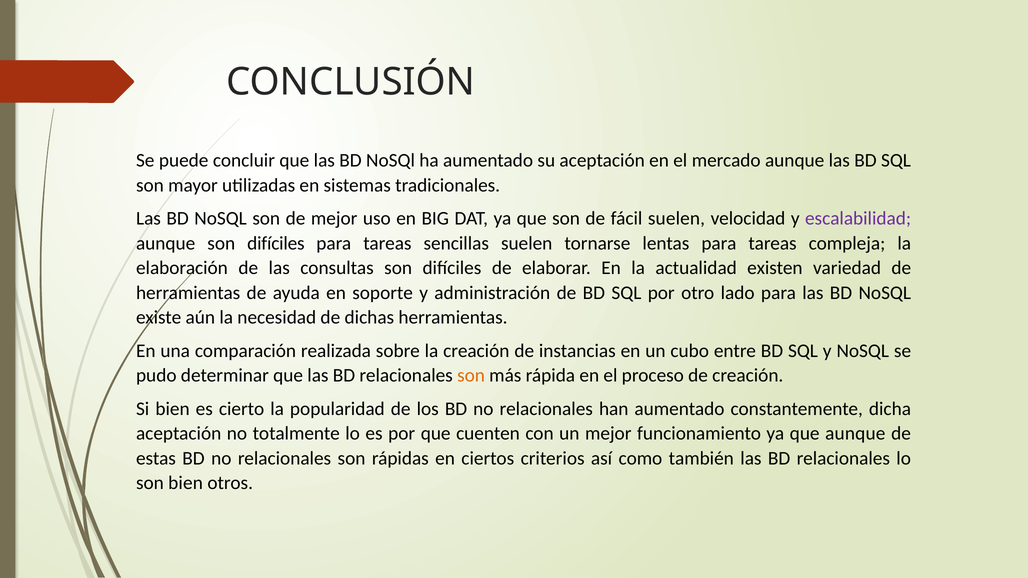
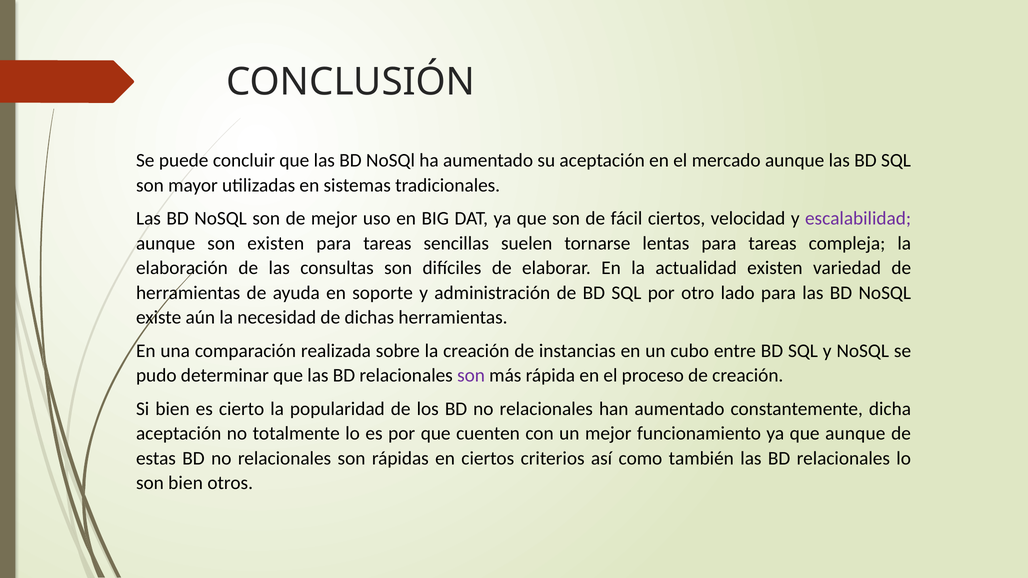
fácil suelen: suelen -> ciertos
aunque son difíciles: difíciles -> existen
son at (471, 376) colour: orange -> purple
